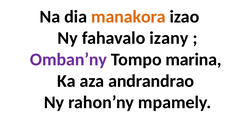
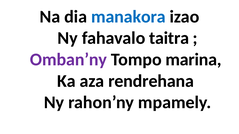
manakora colour: orange -> blue
izany: izany -> taitra
andrandrao: andrandrao -> rendrehana
